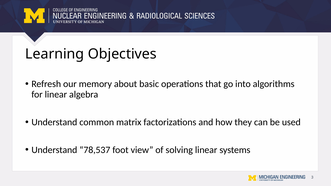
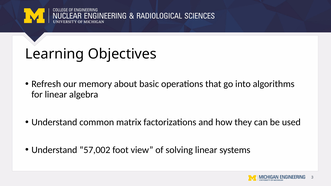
78,537: 78,537 -> 57,002
